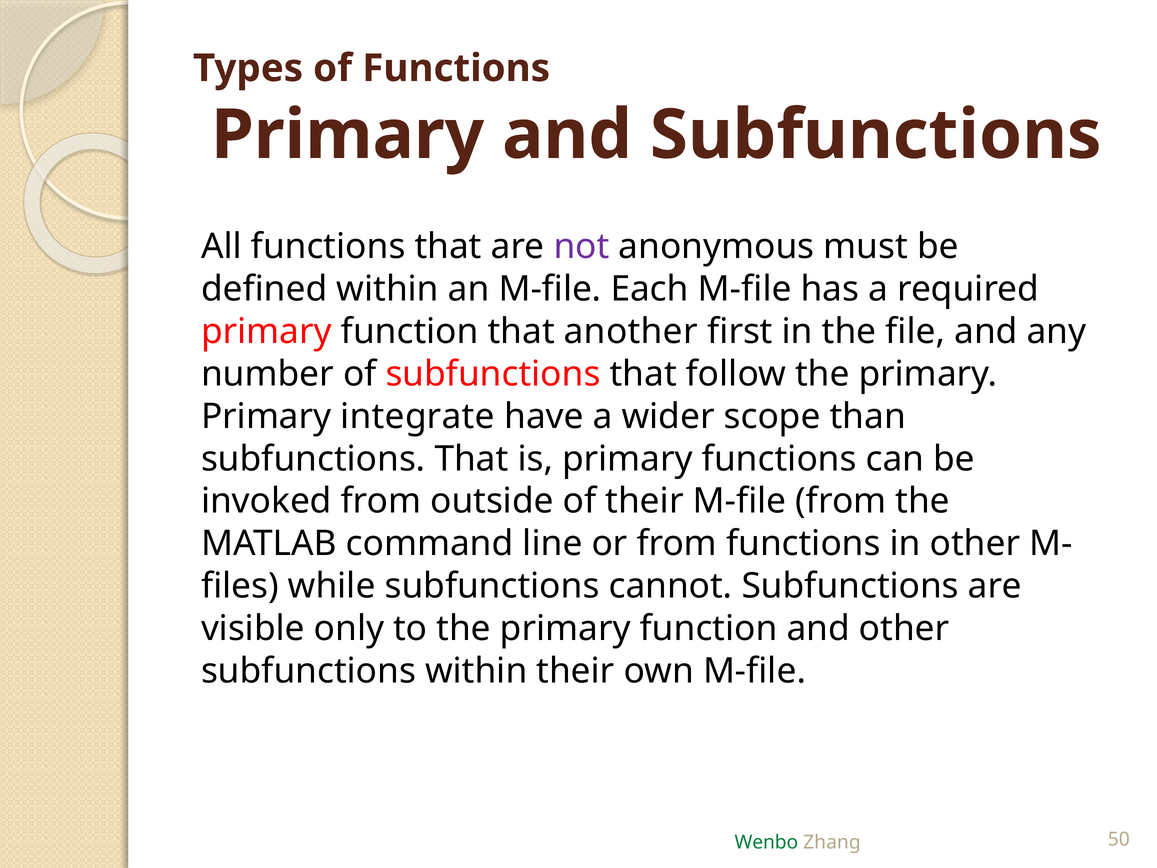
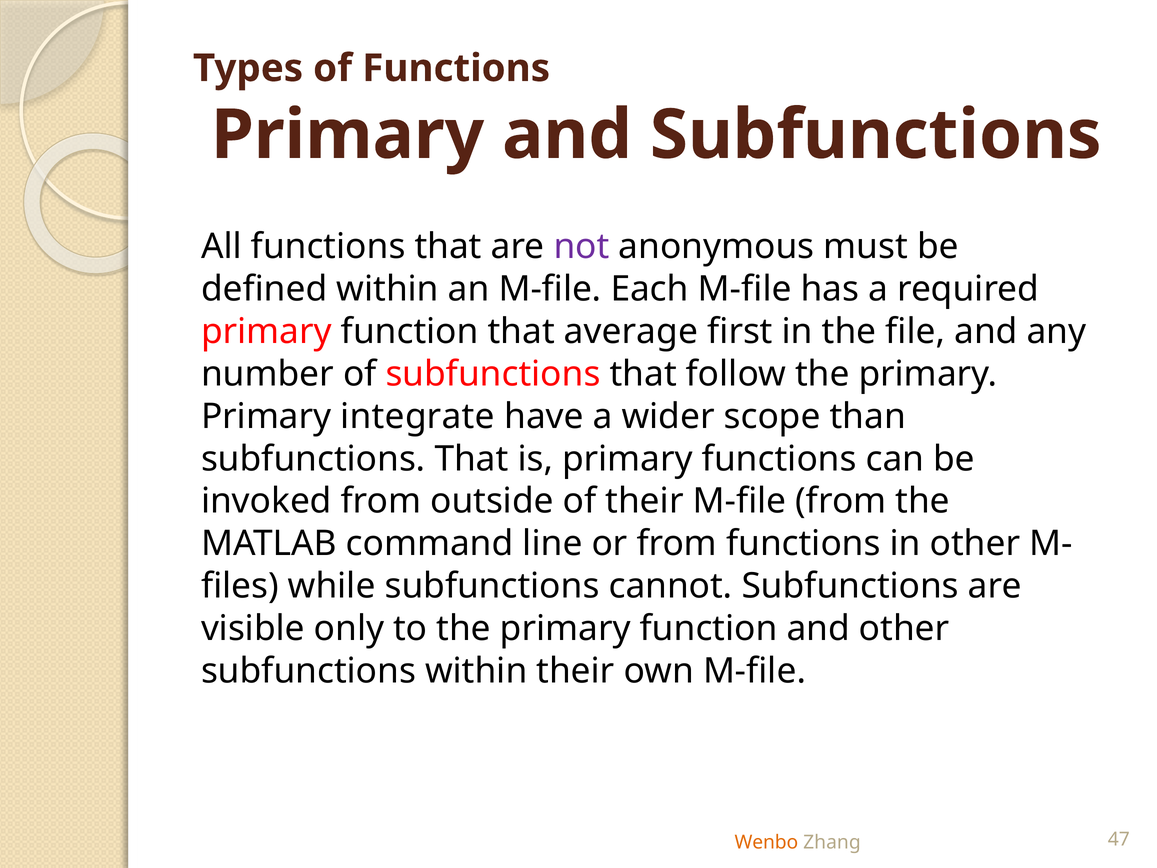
another: another -> average
Wenbo colour: green -> orange
50: 50 -> 47
